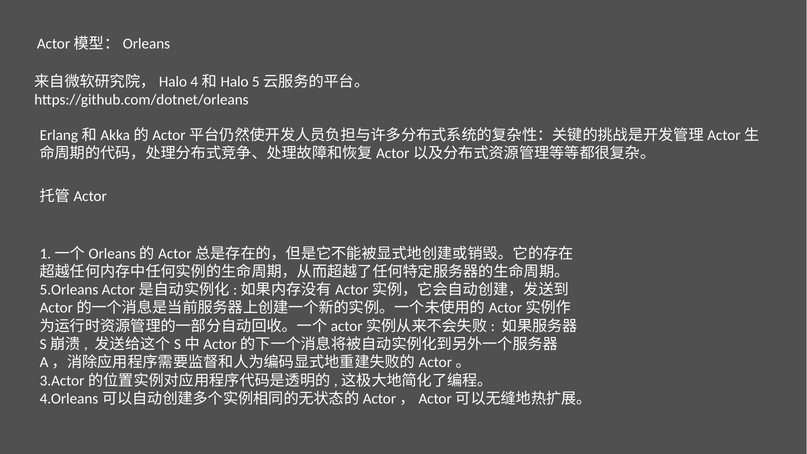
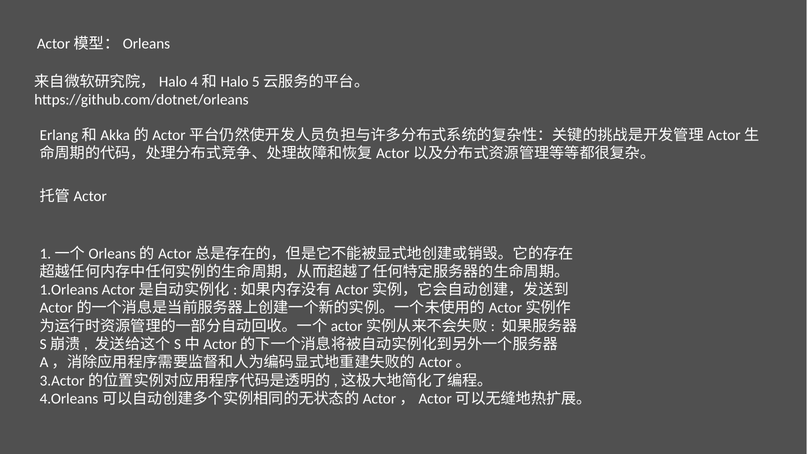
5.Orleans: 5.Orleans -> 1.Orleans
